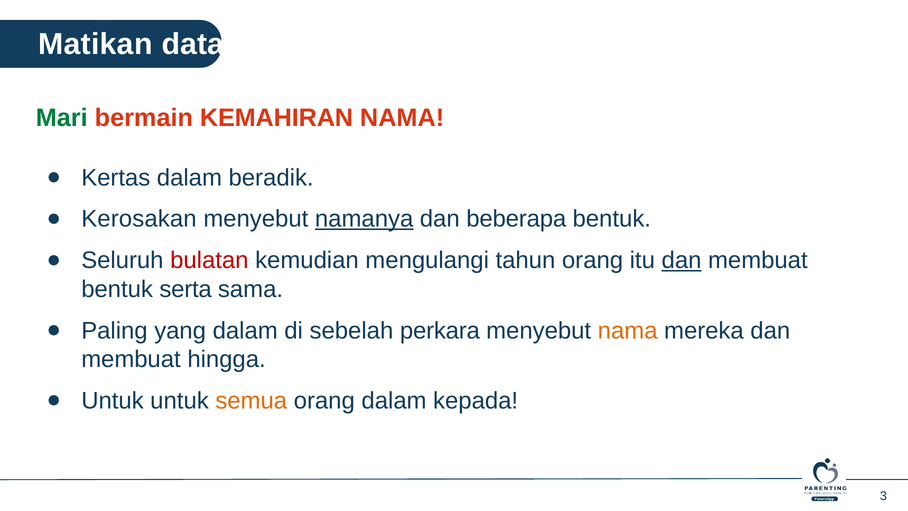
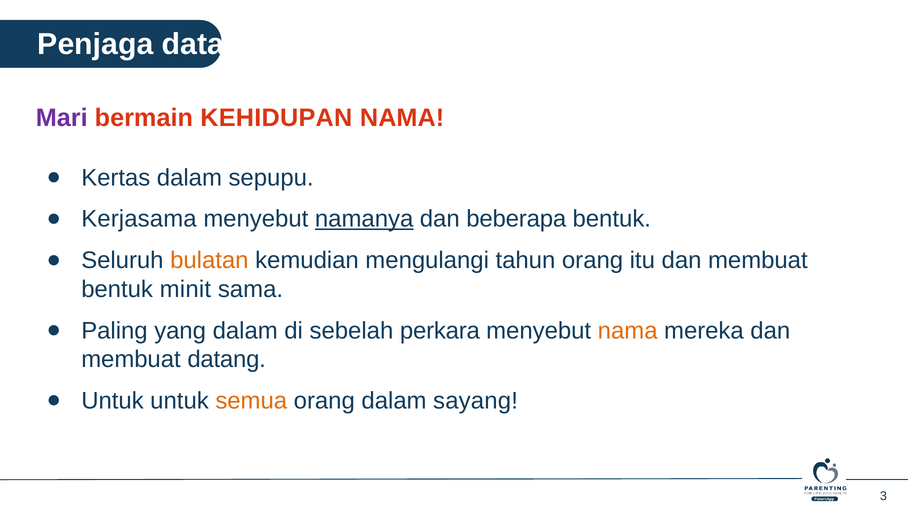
Matikan: Matikan -> Penjaga
Mari colour: green -> purple
KEMAHIRAN: KEMAHIRAN -> KEHIDUPAN
beradik: beradik -> sepupu
Kerosakan: Kerosakan -> Kerjasama
bulatan colour: red -> orange
dan at (682, 260) underline: present -> none
serta: serta -> minit
membuat hingga: hingga -> datang
kepada: kepada -> sayang
